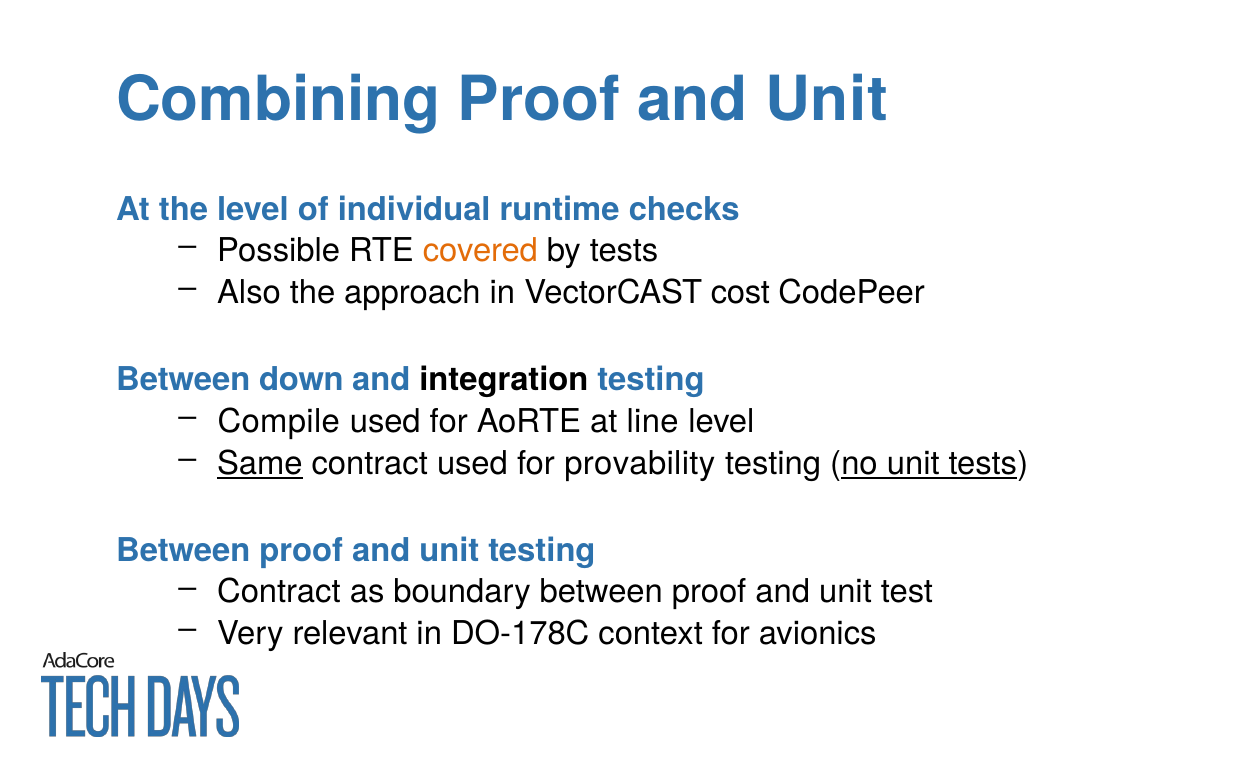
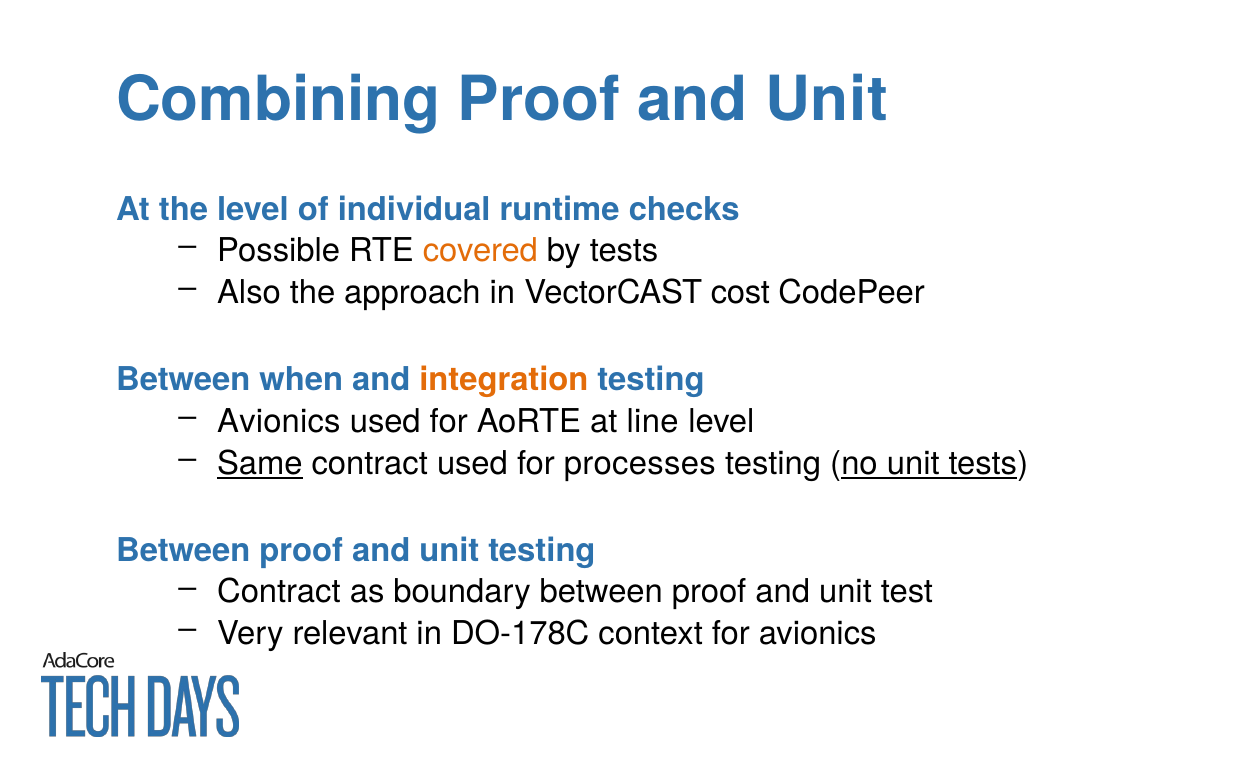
down: down -> when
integration colour: black -> orange
Compile at (279, 421): Compile -> Avionics
provability: provability -> processes
